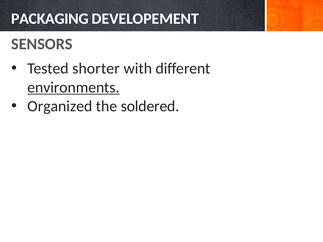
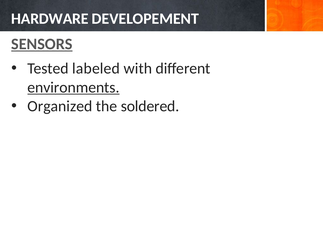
PACKAGING: PACKAGING -> HARDWARE
SENSORS underline: none -> present
shorter: shorter -> labeled
